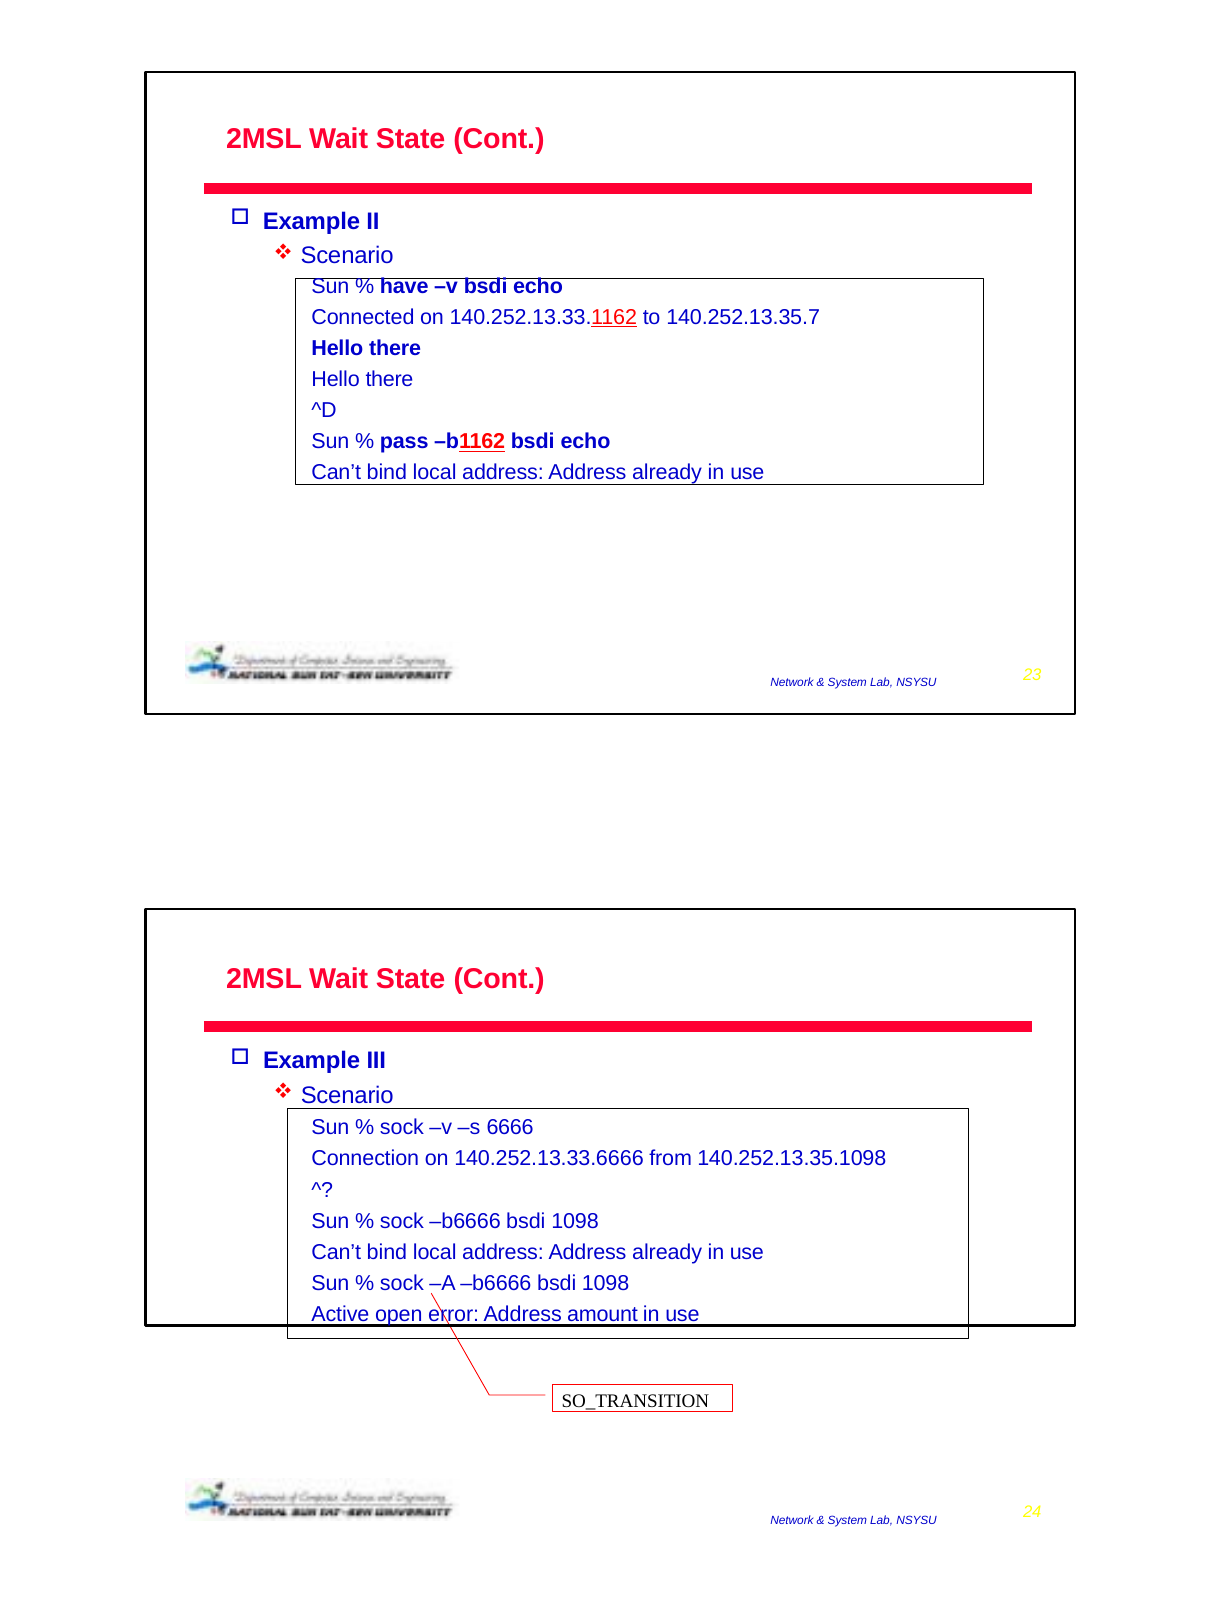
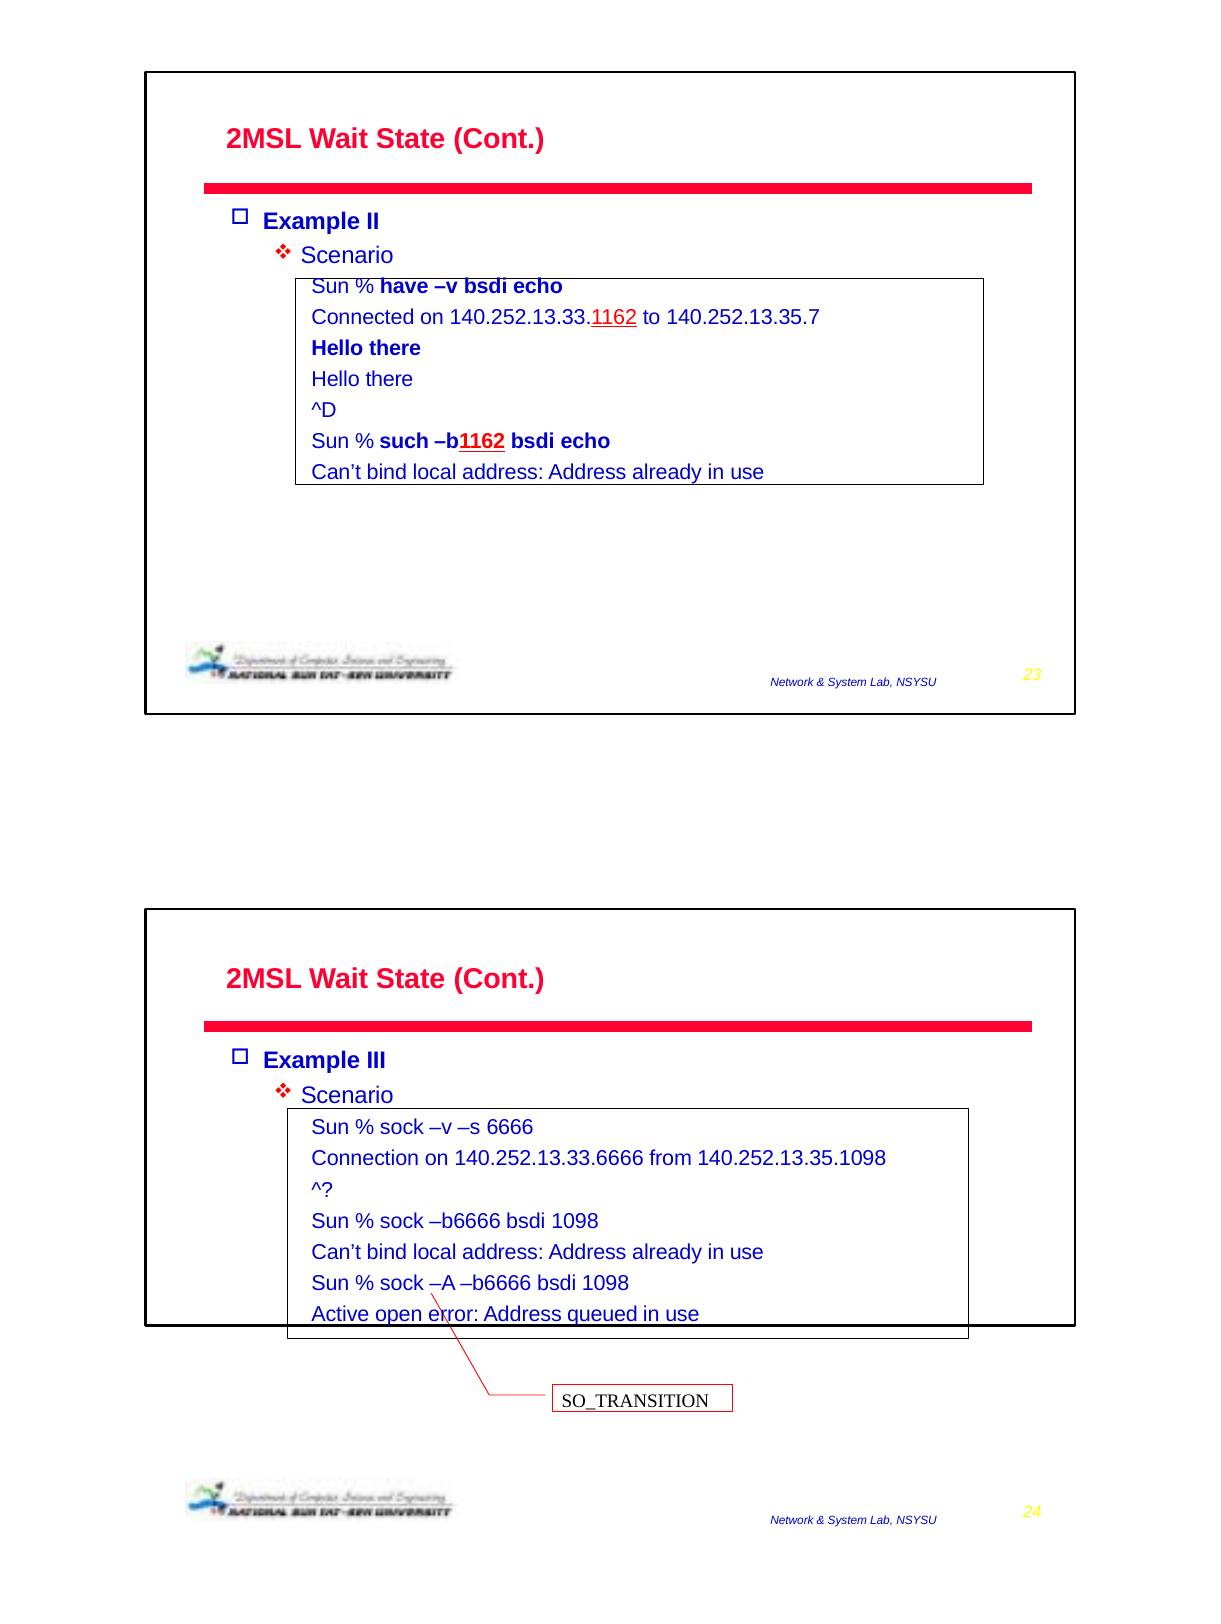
pass: pass -> such
amount: amount -> queued
